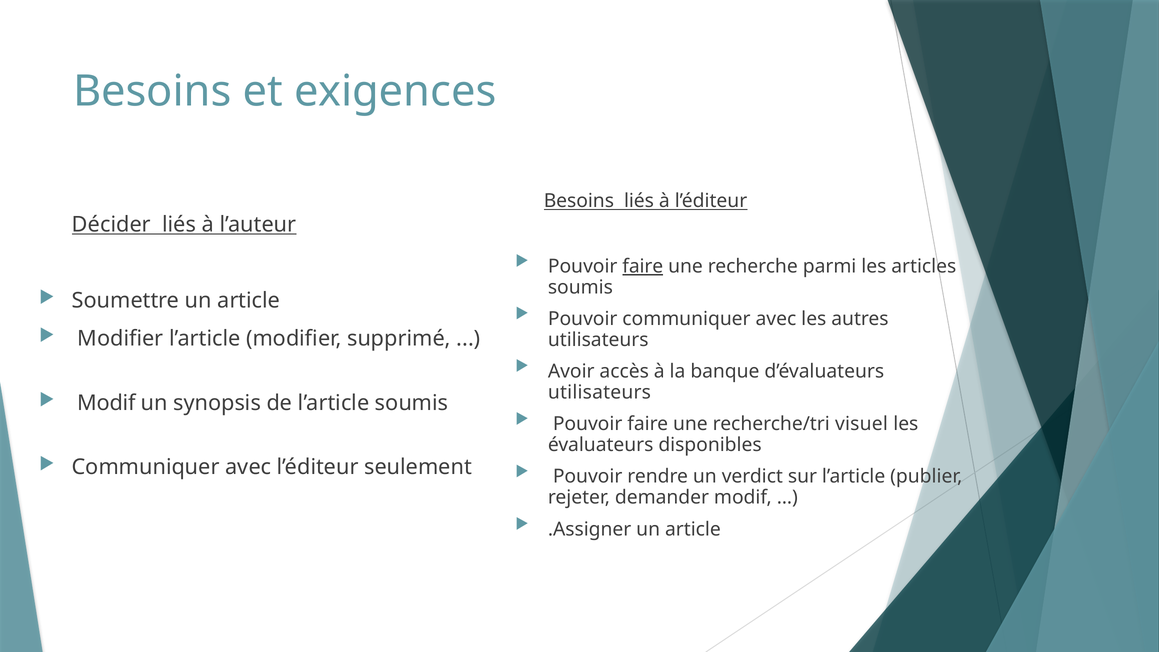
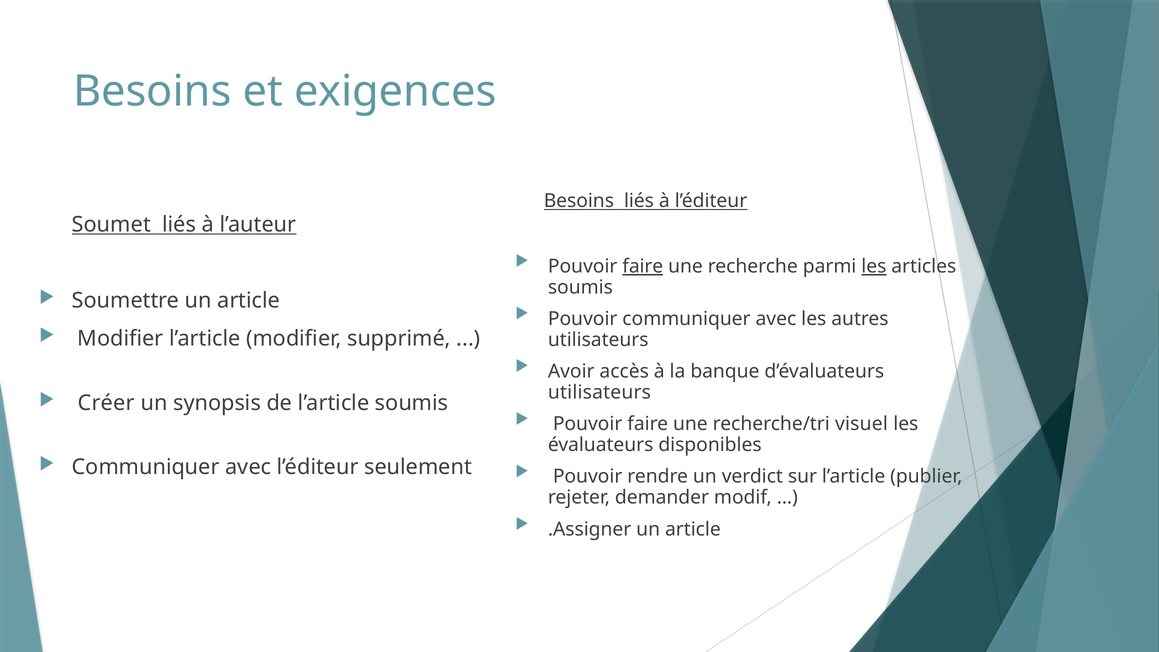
Décider: Décider -> Soumet
les at (874, 266) underline: none -> present
Modif at (106, 403): Modif -> Créer
